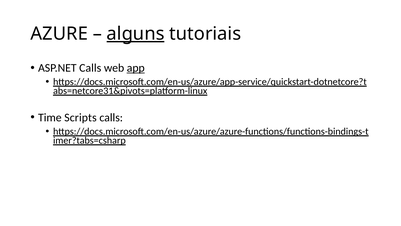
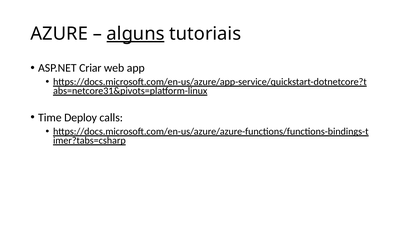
ASP.NET Calls: Calls -> Criar
app underline: present -> none
Scripts: Scripts -> Deploy
